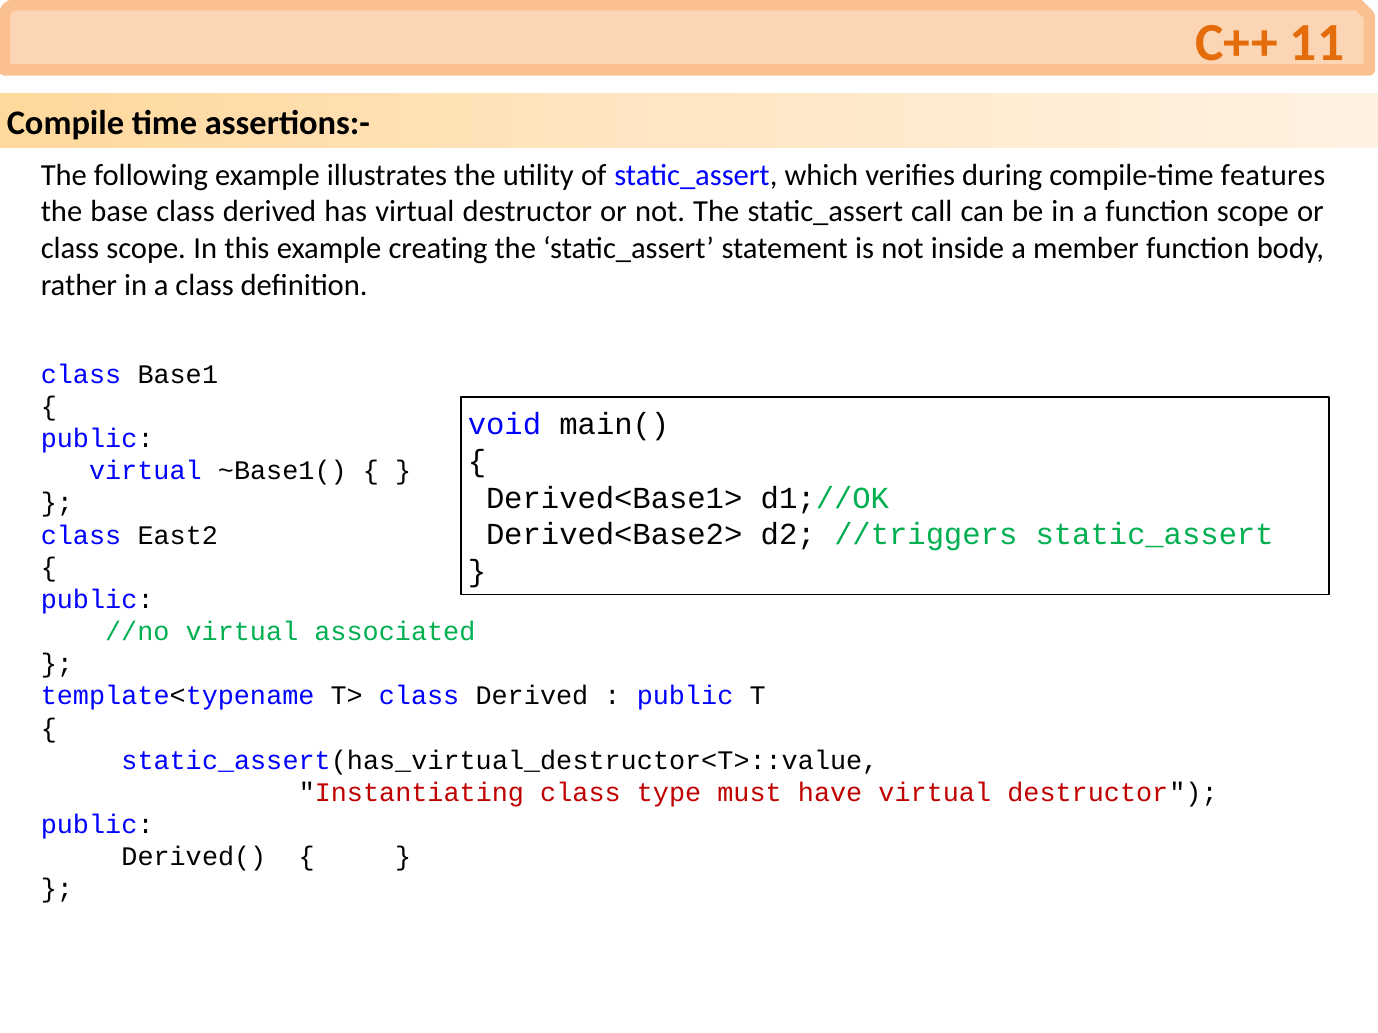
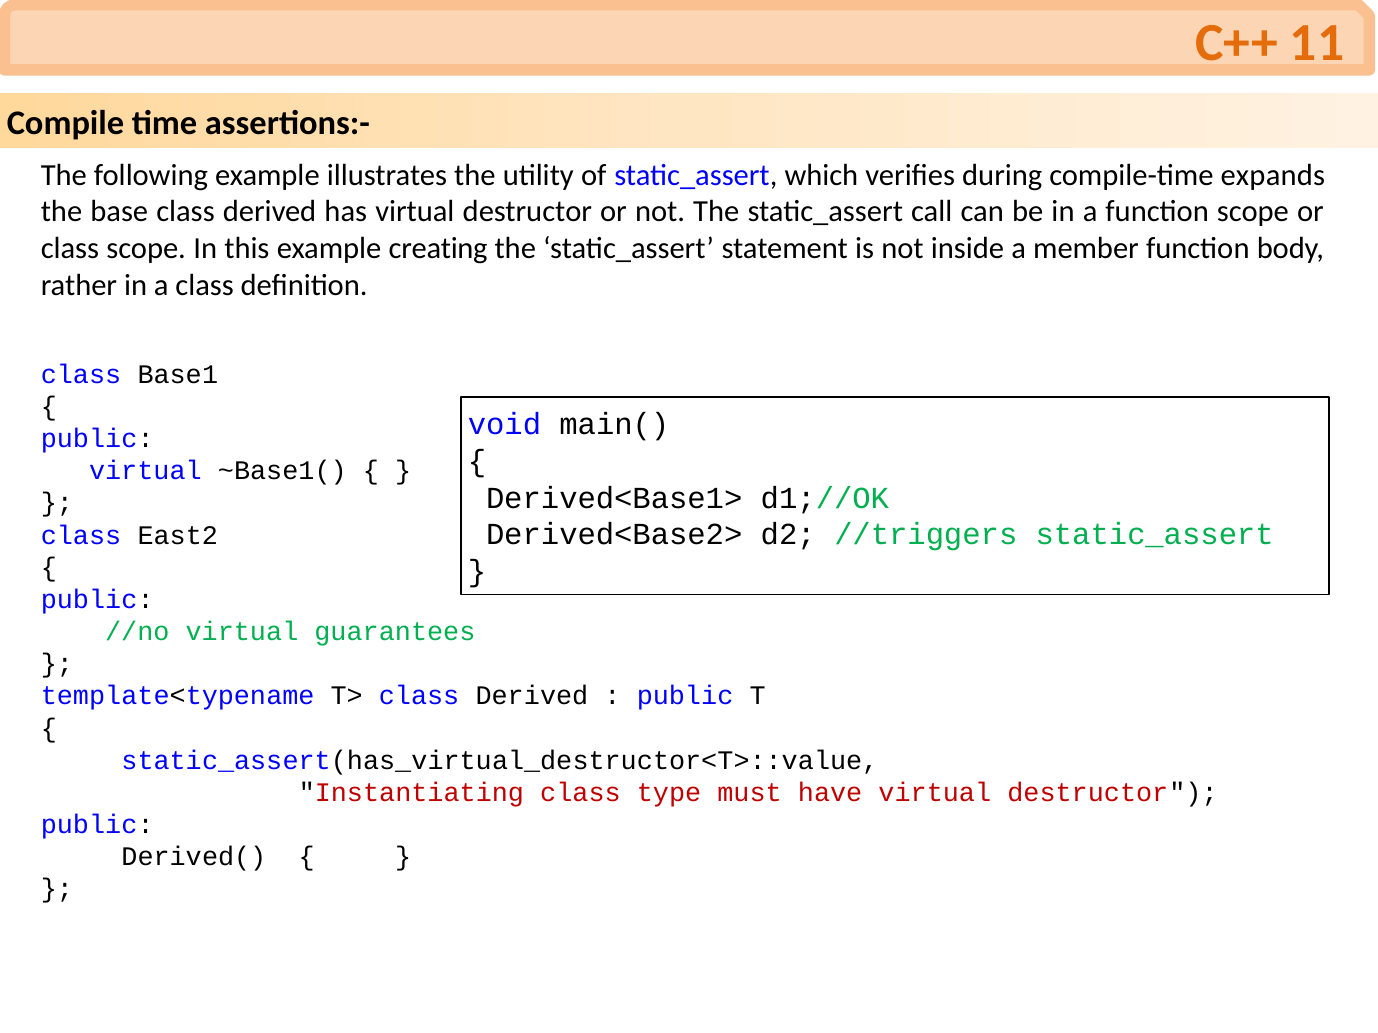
features: features -> expands
associated: associated -> guarantees
